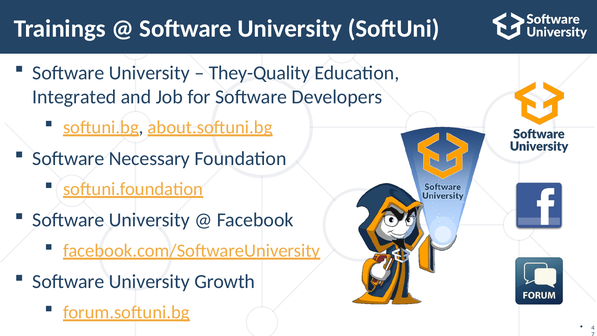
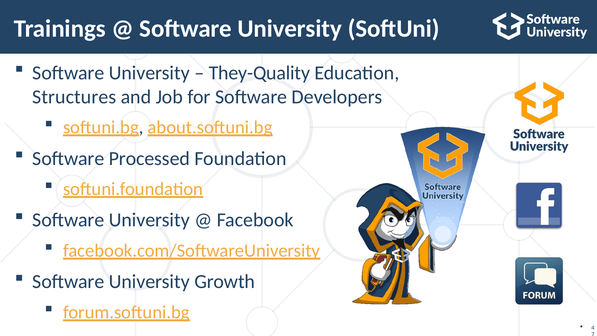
Integrated: Integrated -> Structures
Necessary: Necessary -> Processed
